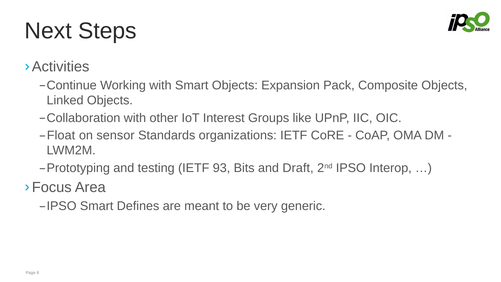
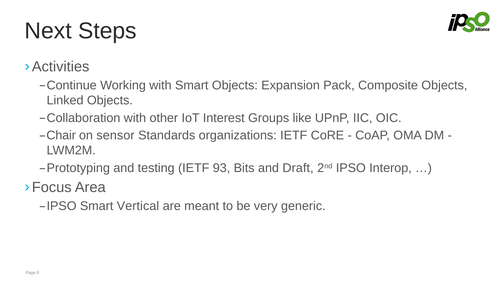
Float: Float -> Chair
Defines: Defines -> Vertical
